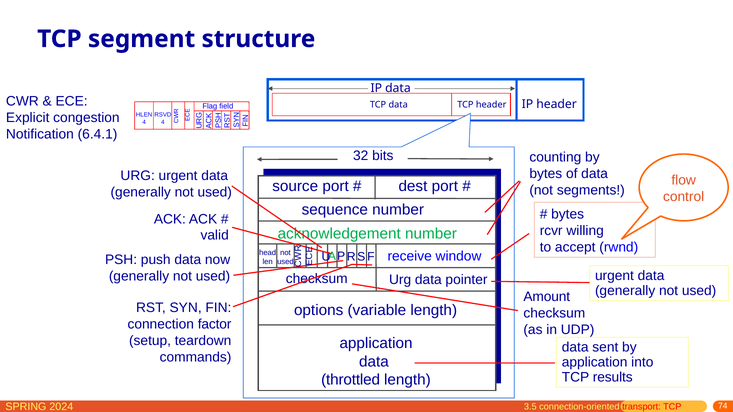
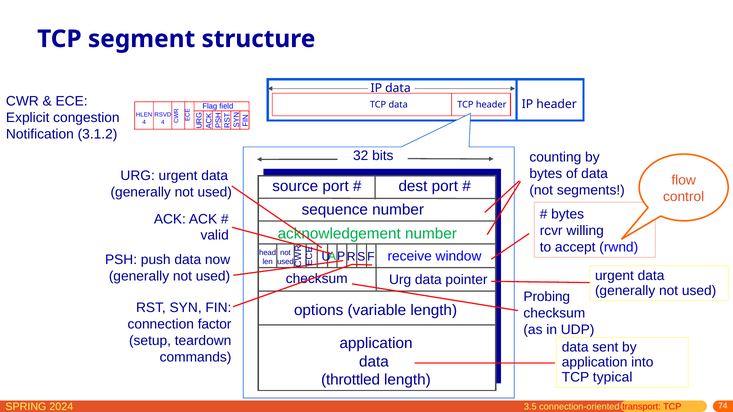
6.4.1: 6.4.1 -> 3.1.2
Amount: Amount -> Probing
results: results -> typical
